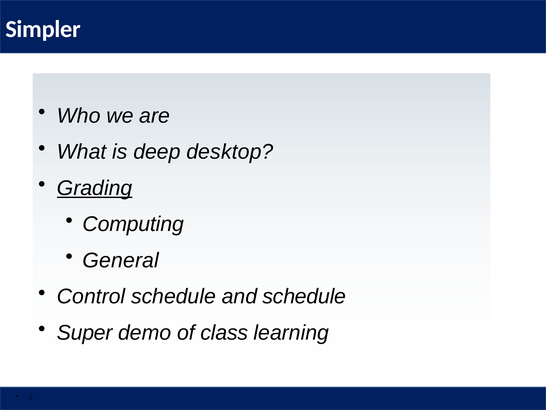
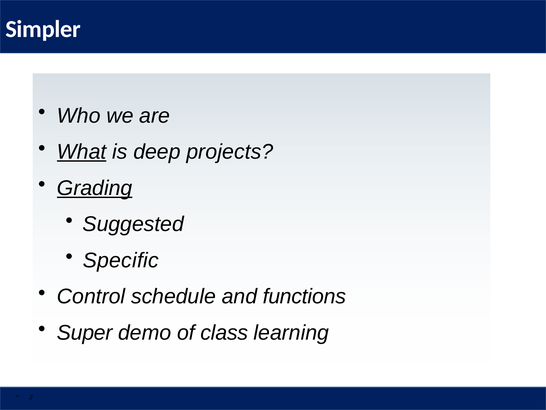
What underline: none -> present
desktop: desktop -> projects
Computing: Computing -> Suggested
General: General -> Specific
and schedule: schedule -> functions
